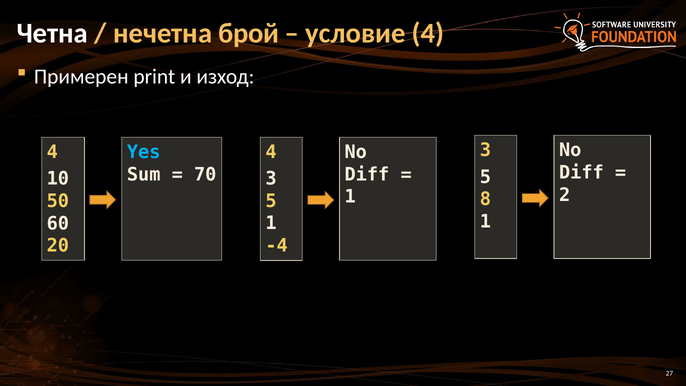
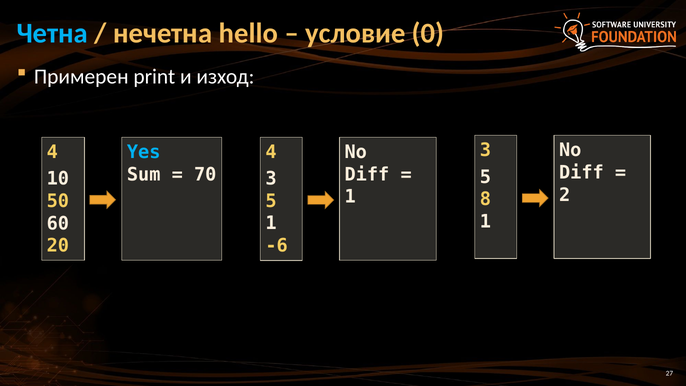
Четна colour: white -> light blue
брой: брой -> hello
условие 4: 4 -> 0
-4: -4 -> -6
